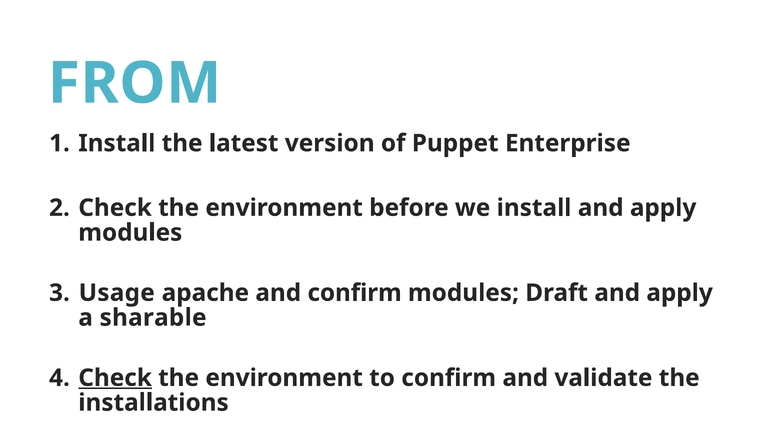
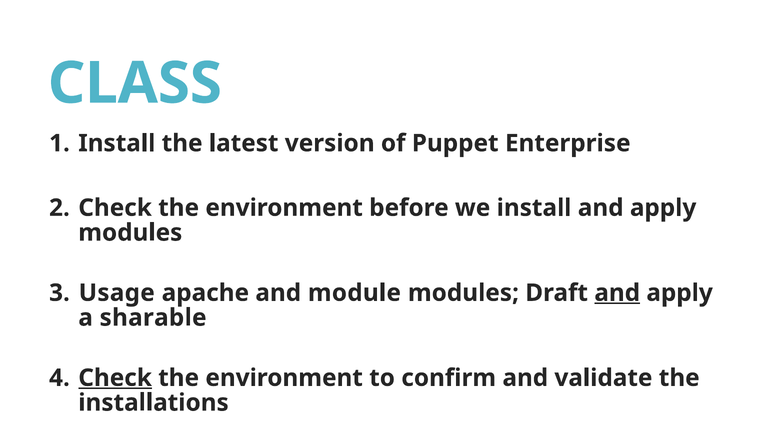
FROM: FROM -> CLASS
and confirm: confirm -> module
and at (617, 293) underline: none -> present
